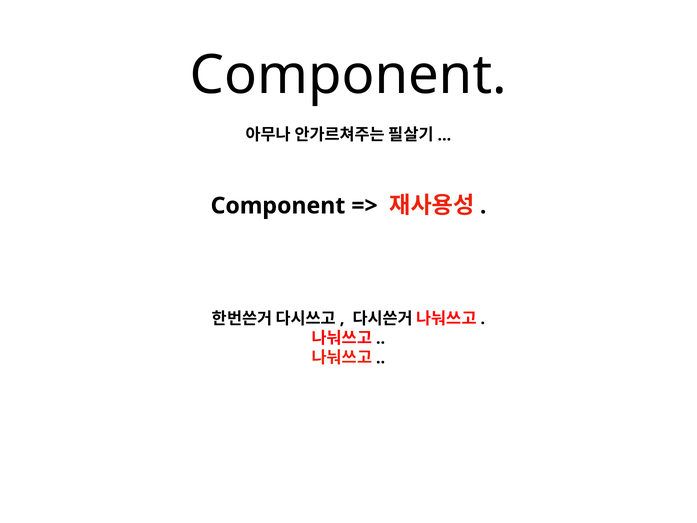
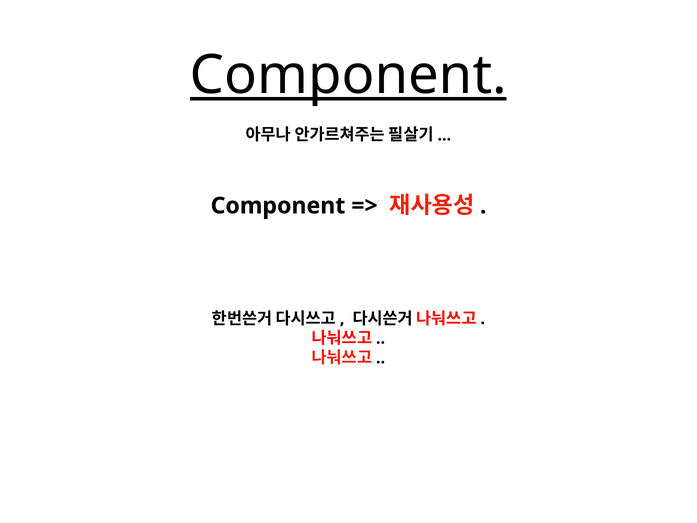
Component at (348, 75) underline: none -> present
